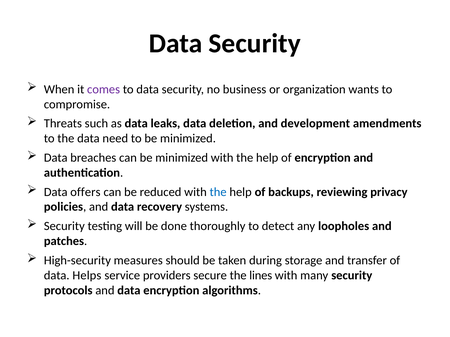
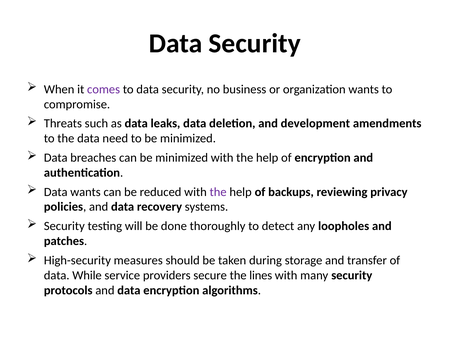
Data offers: offers -> wants
the at (218, 192) colour: blue -> purple
Helps: Helps -> While
